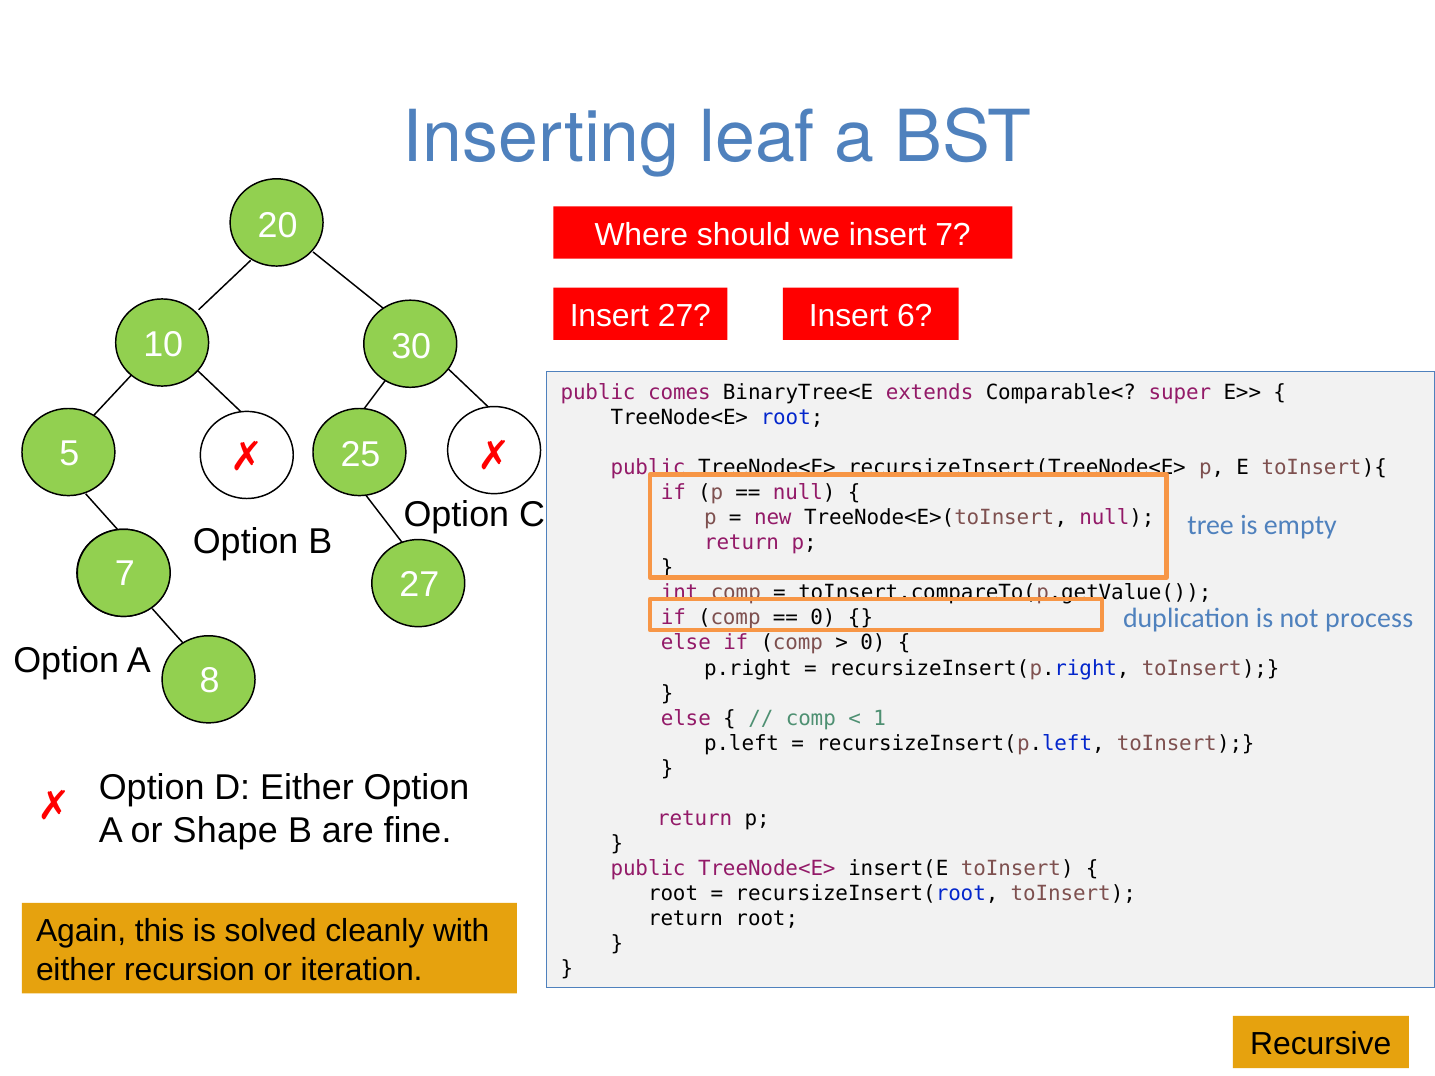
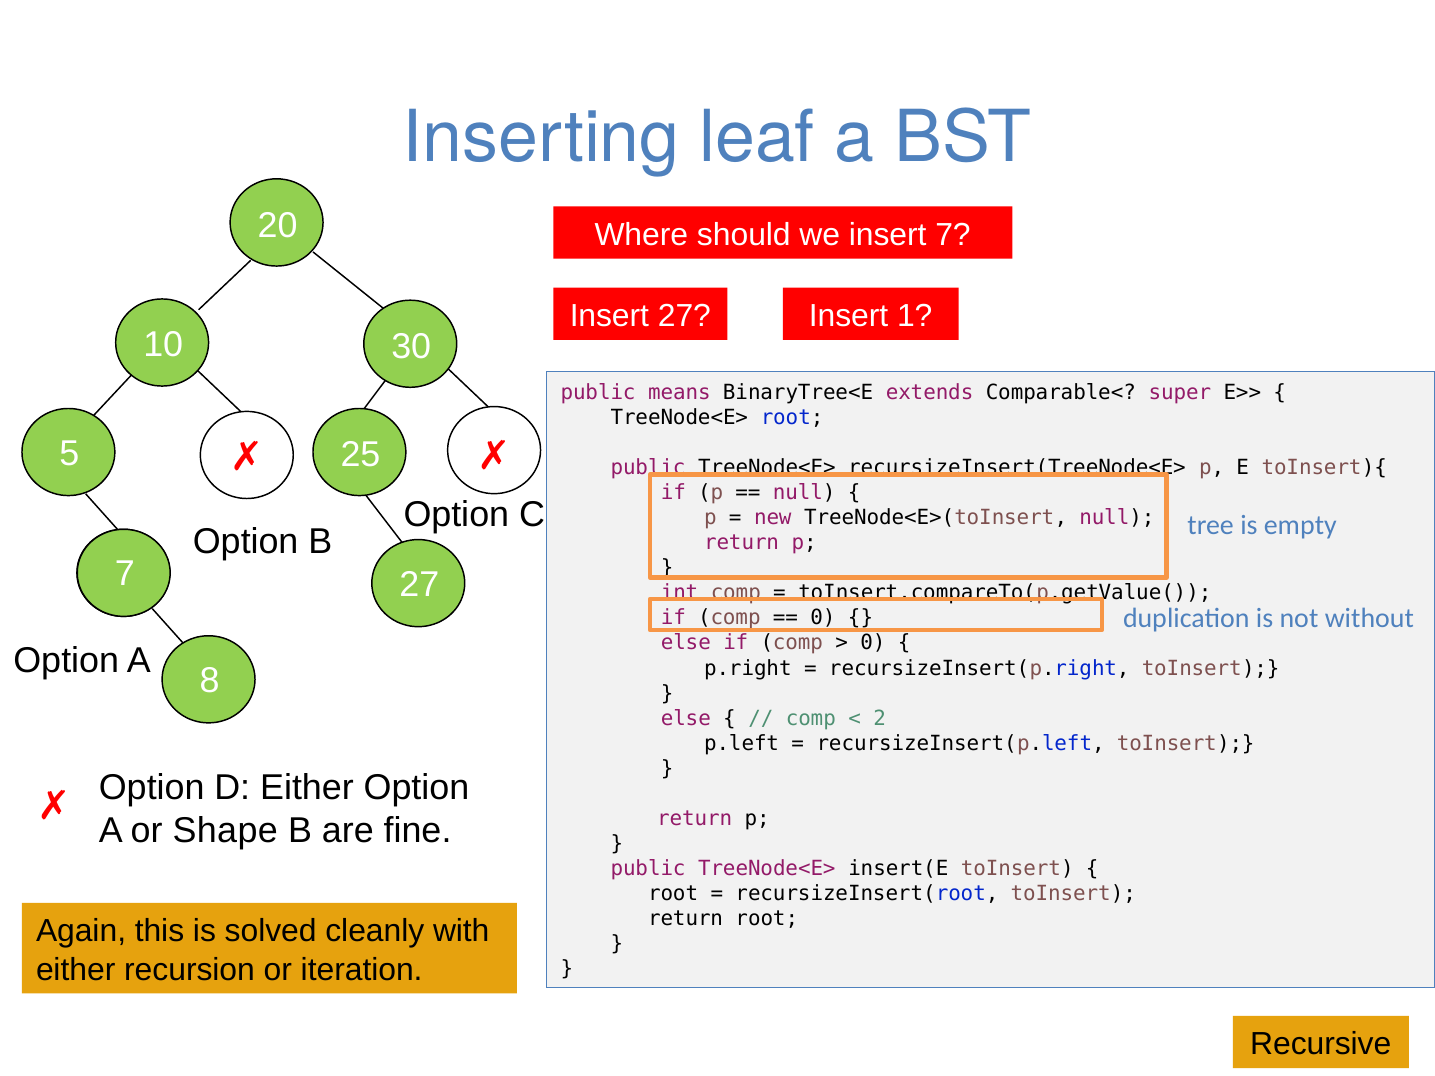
6: 6 -> 1
comes: comes -> means
process: process -> without
1: 1 -> 2
